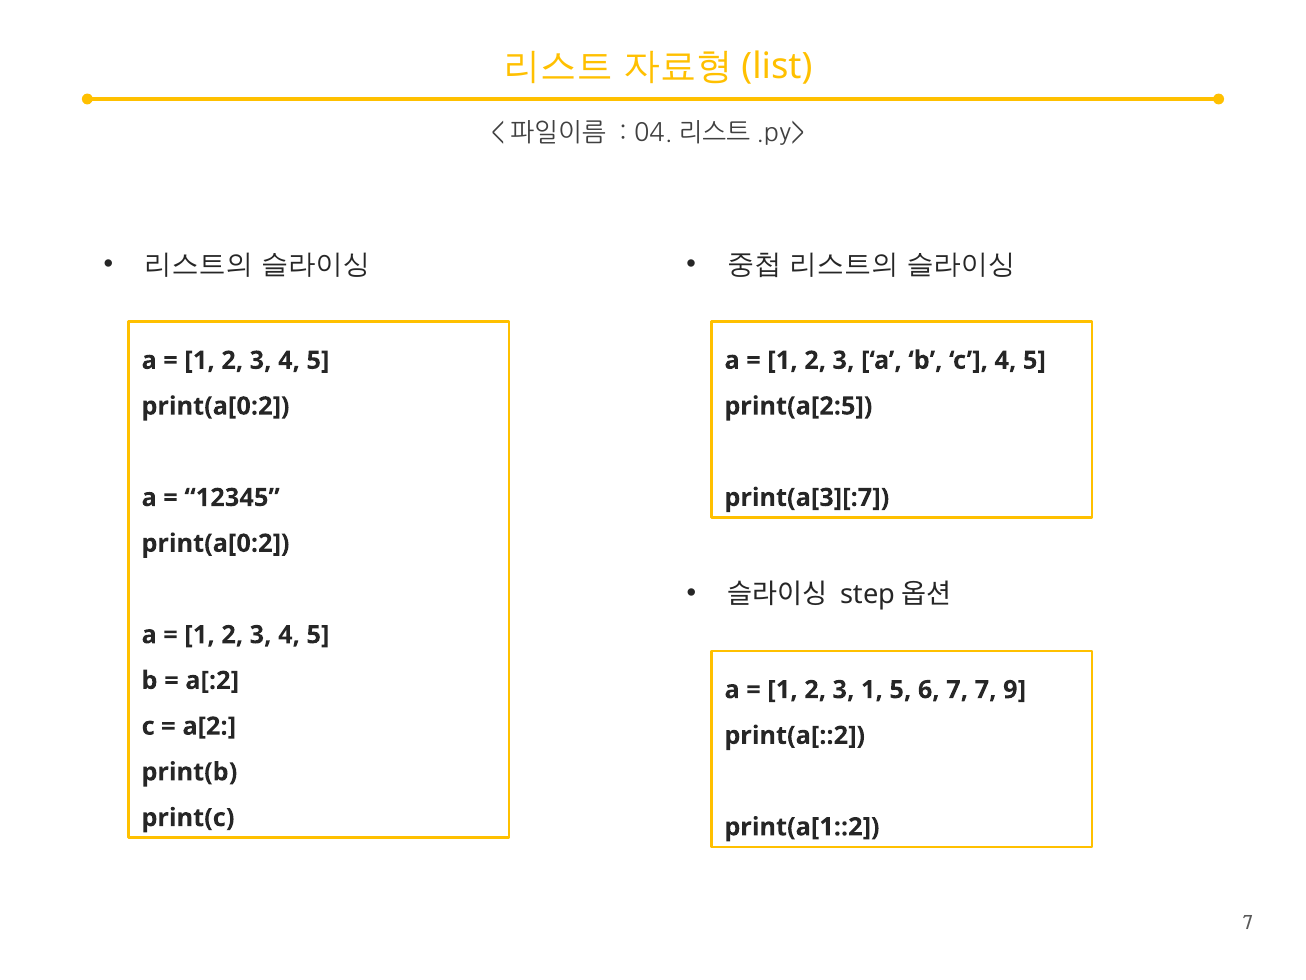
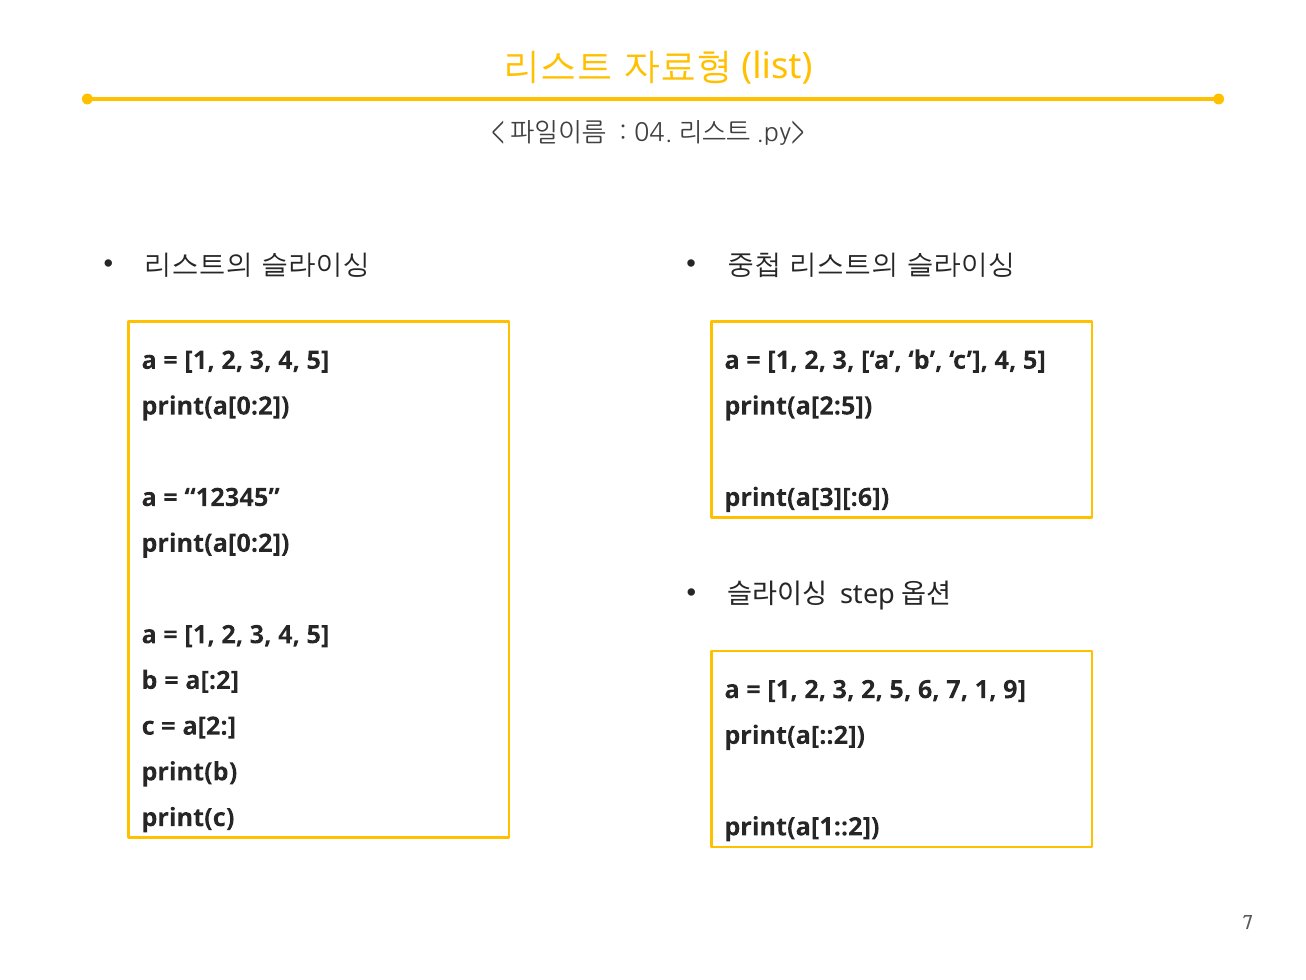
print(a[3][:7: print(a[3][:7 -> print(a[3][:6
3 1: 1 -> 2
7 7: 7 -> 1
